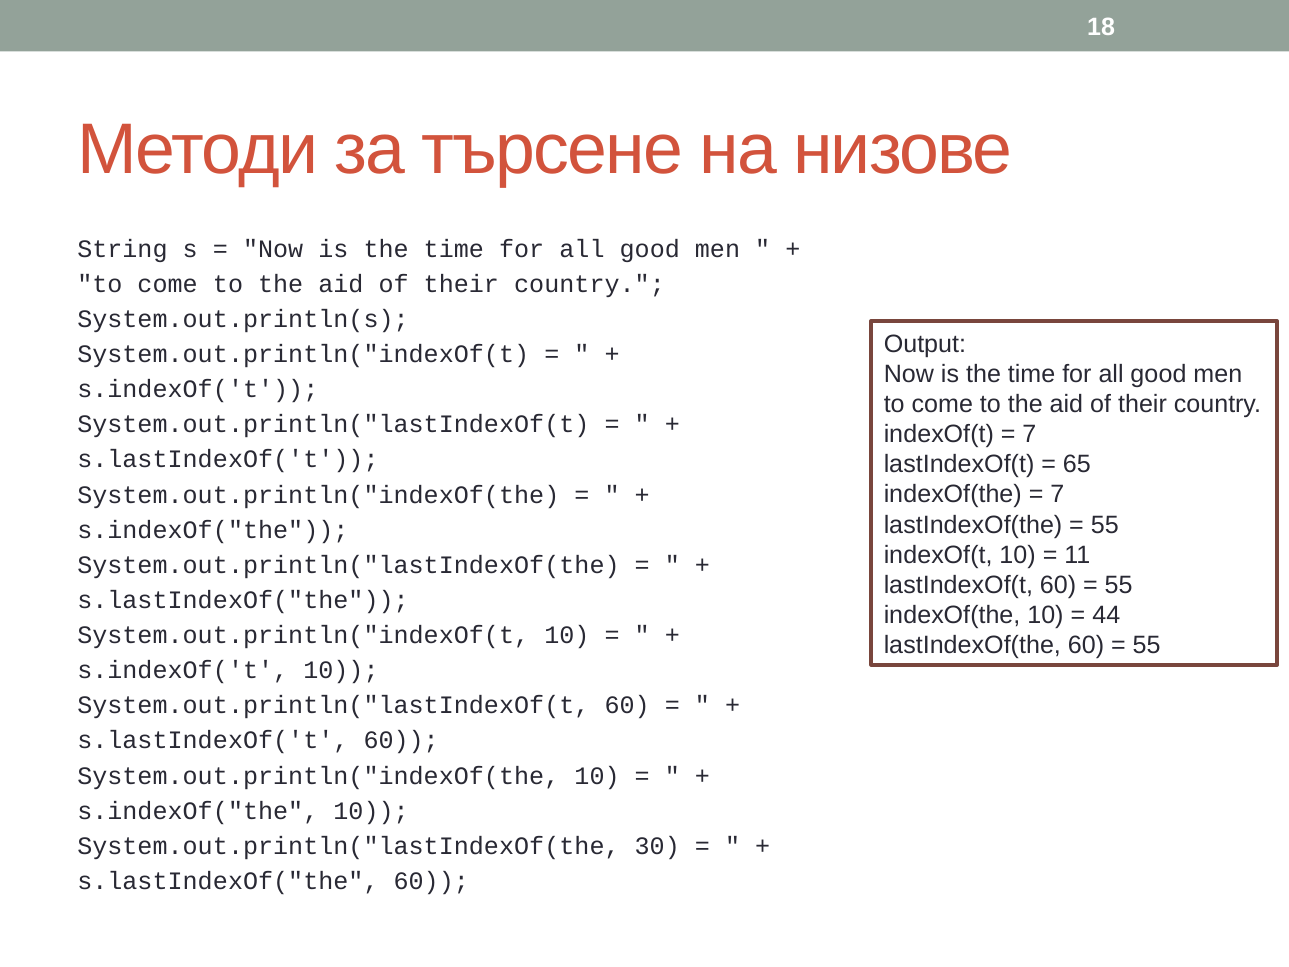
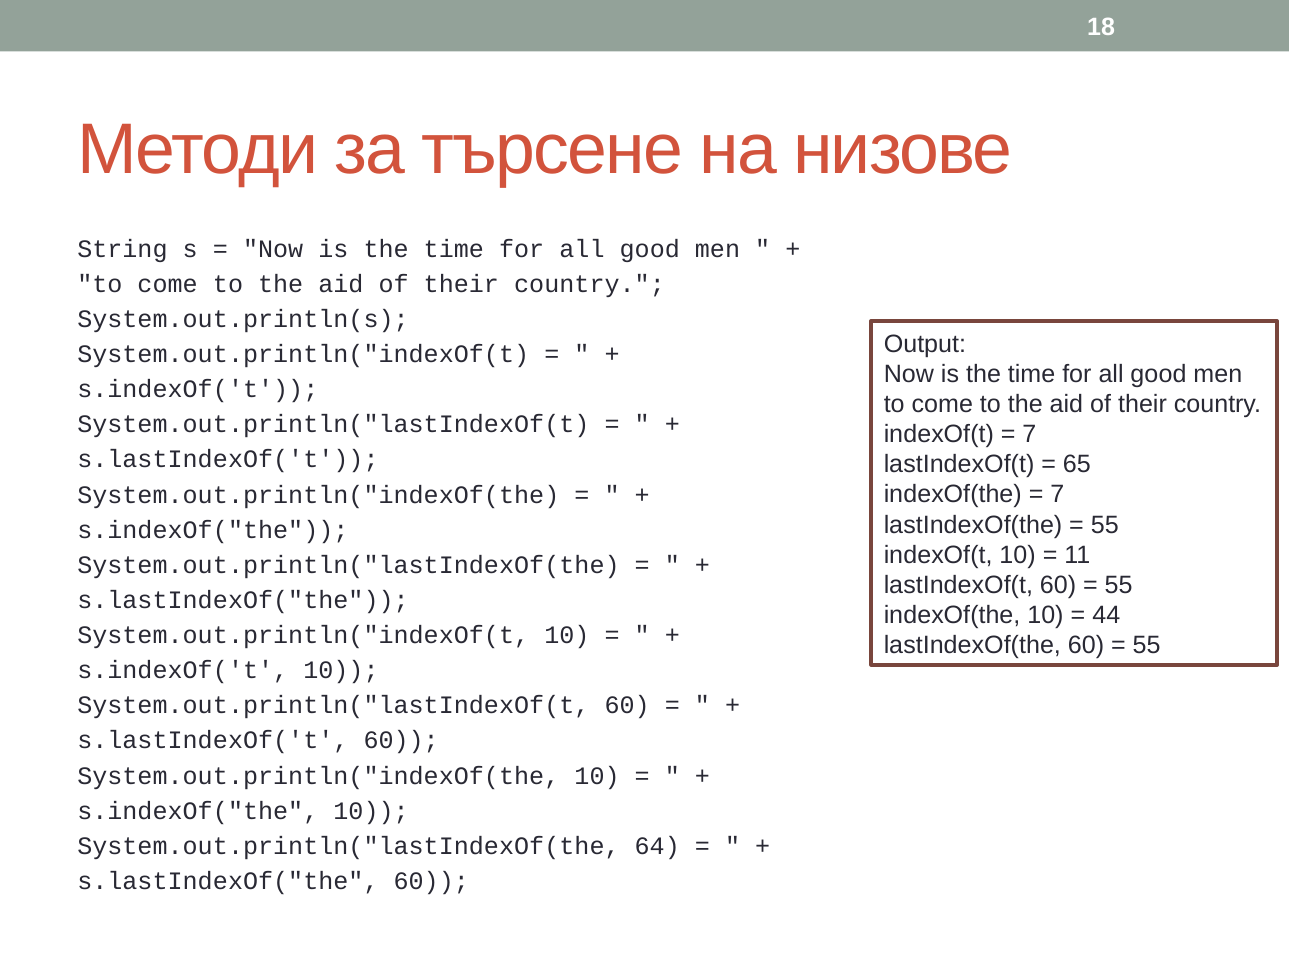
30: 30 -> 64
